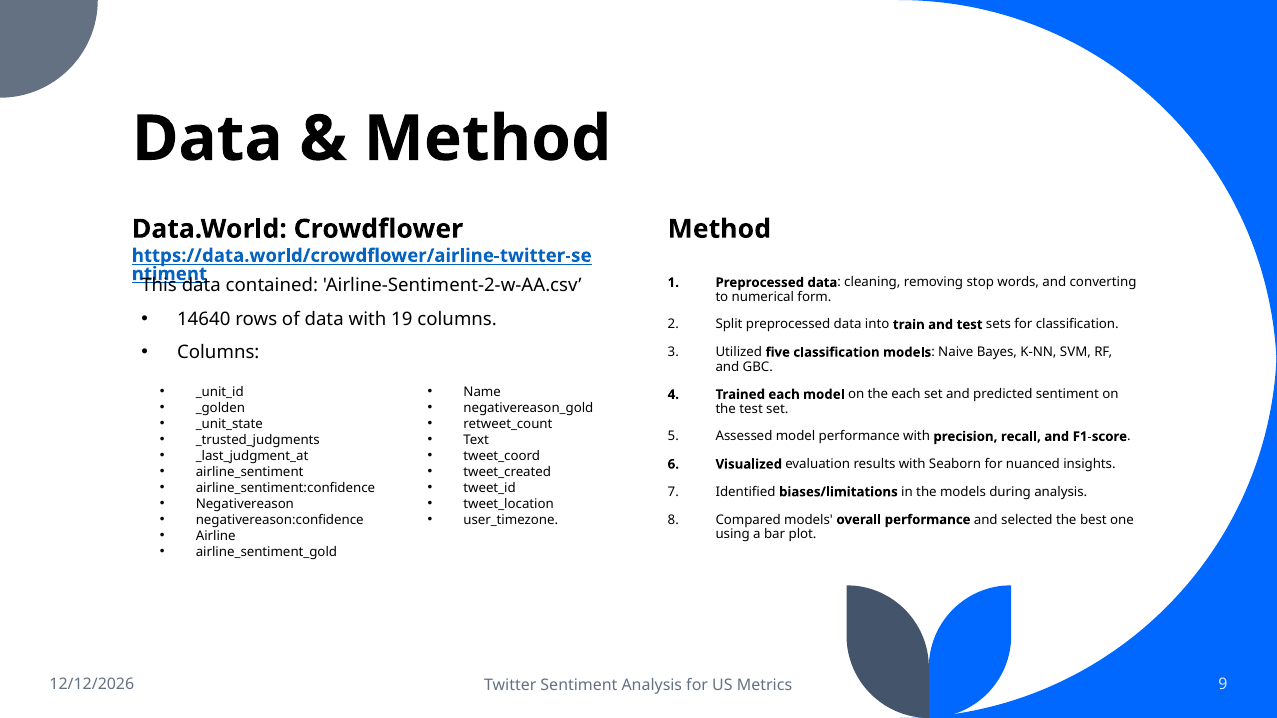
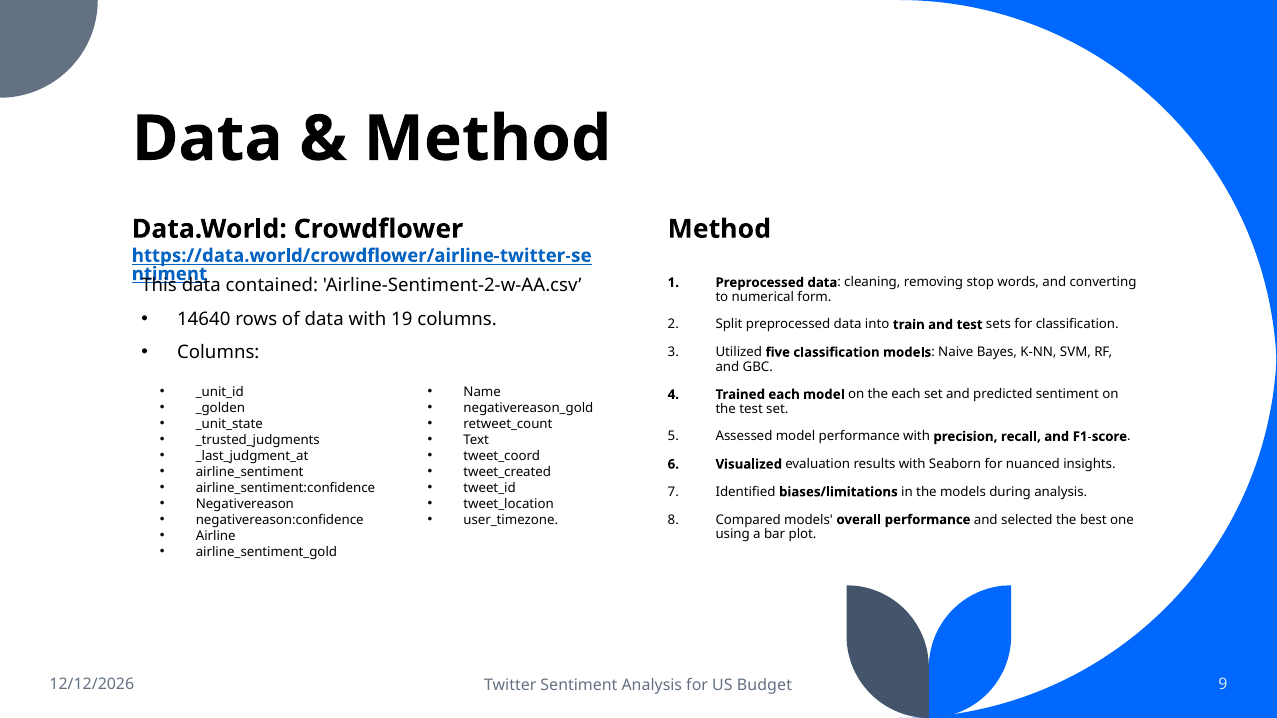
Metrics: Metrics -> Budget
